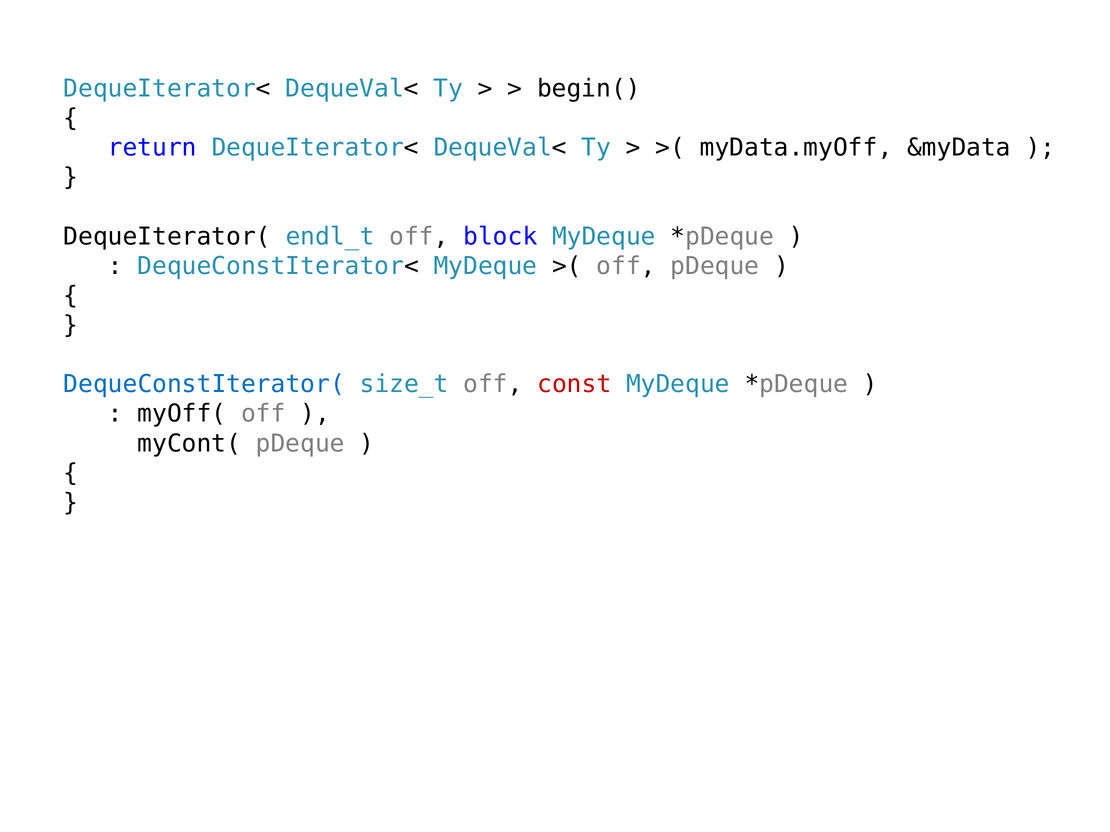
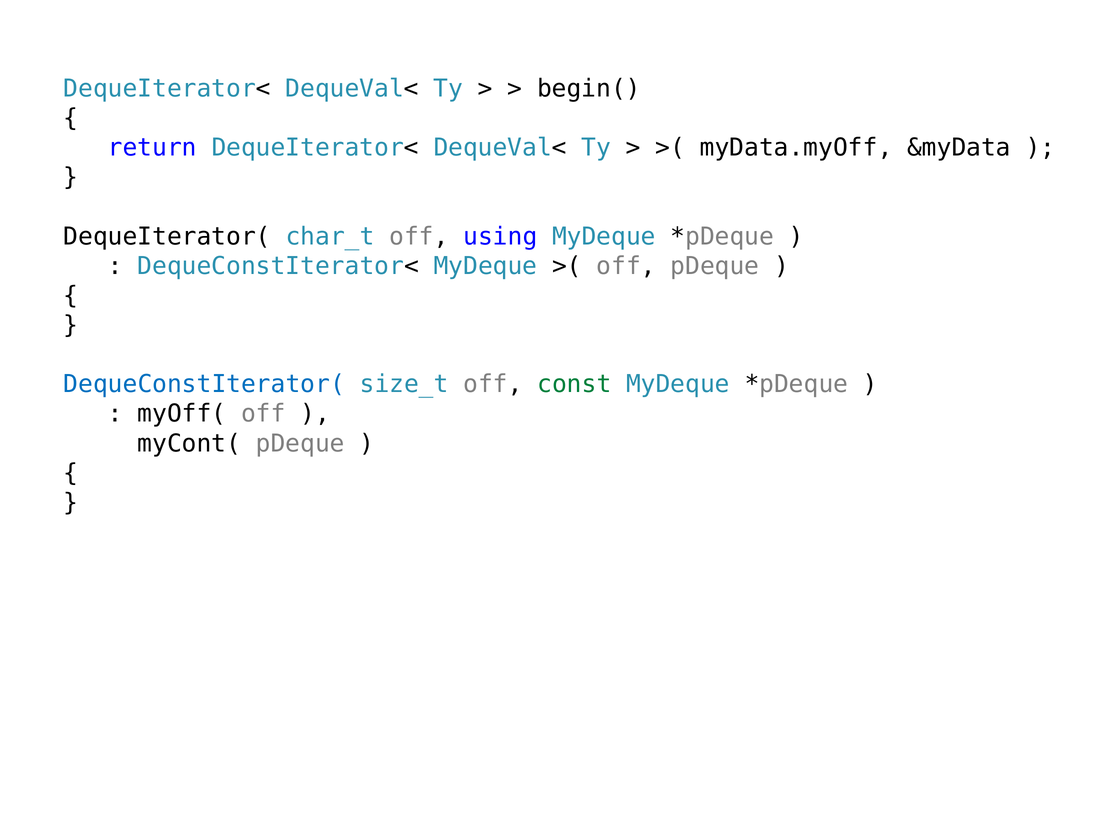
endl_t: endl_t -> char_t
block: block -> using
const colour: red -> green
